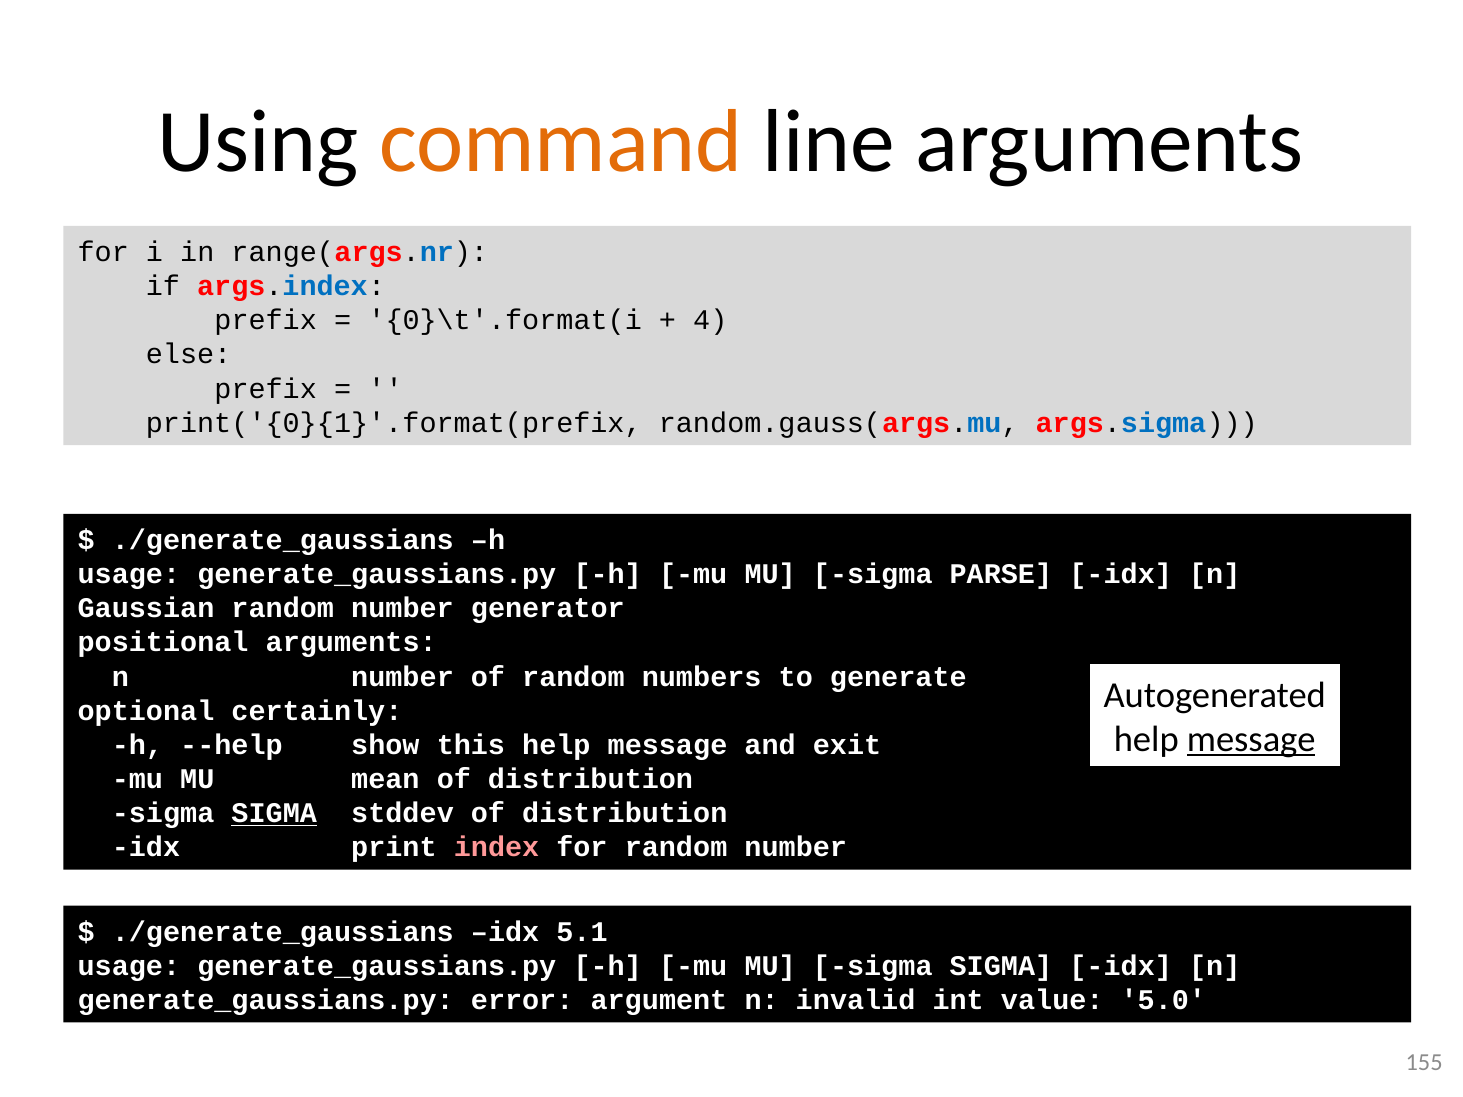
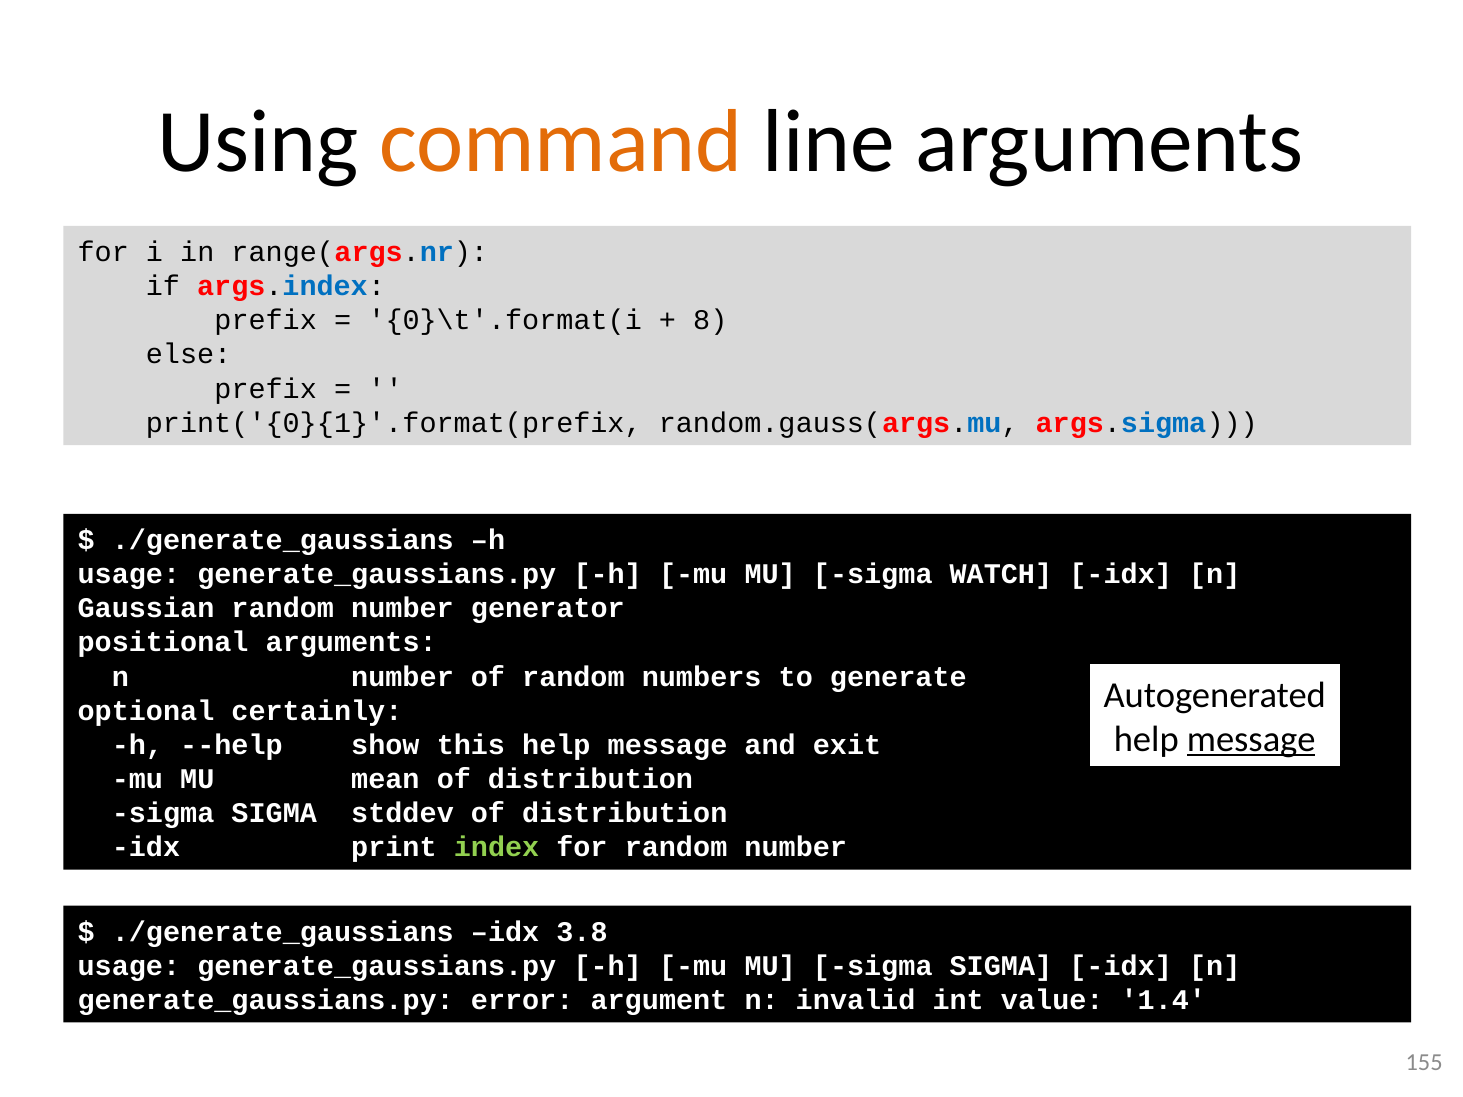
4: 4 -> 8
PARSE: PARSE -> WATCH
SIGMA at (274, 814) underline: present -> none
index colour: pink -> light green
5.1: 5.1 -> 3.8
5.0: 5.0 -> 1.4
